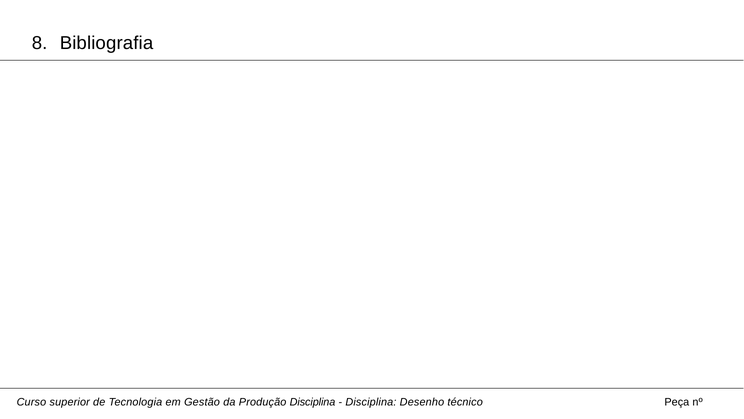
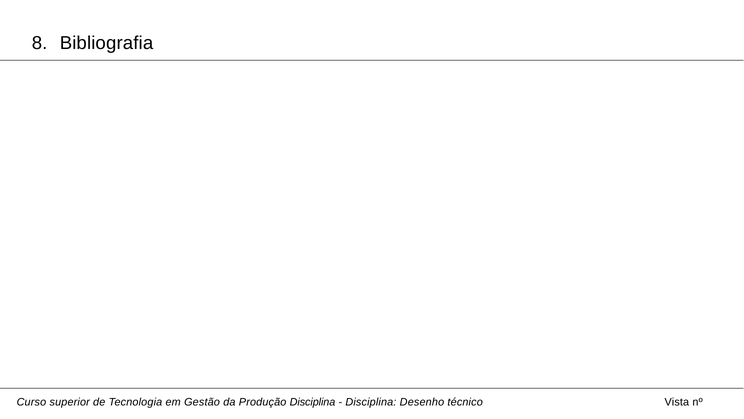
Peça: Peça -> Vista
